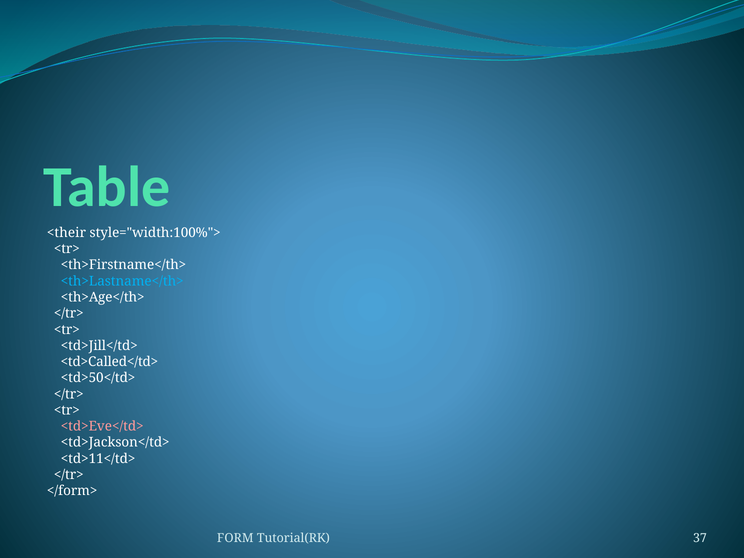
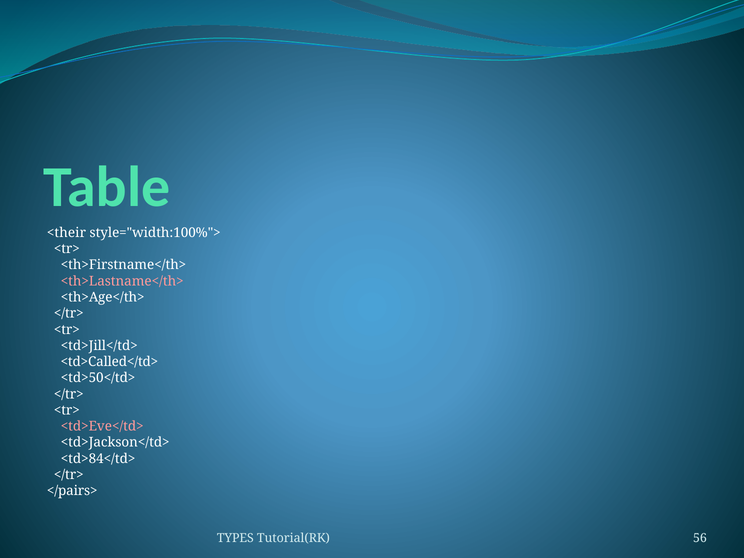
<th>Lastname</th> colour: light blue -> pink
<td>11</td>: <td>11</td> -> <td>84</td>
</form>: </form> -> </pairs>
FORM: FORM -> TYPES
37: 37 -> 56
